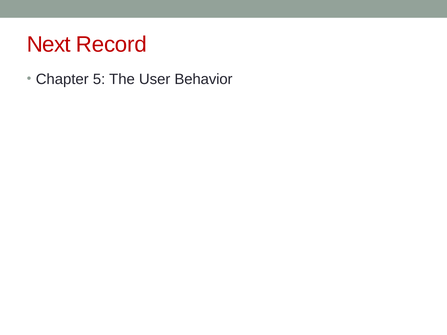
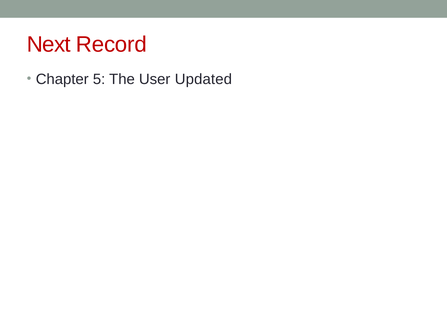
Behavior: Behavior -> Updated
